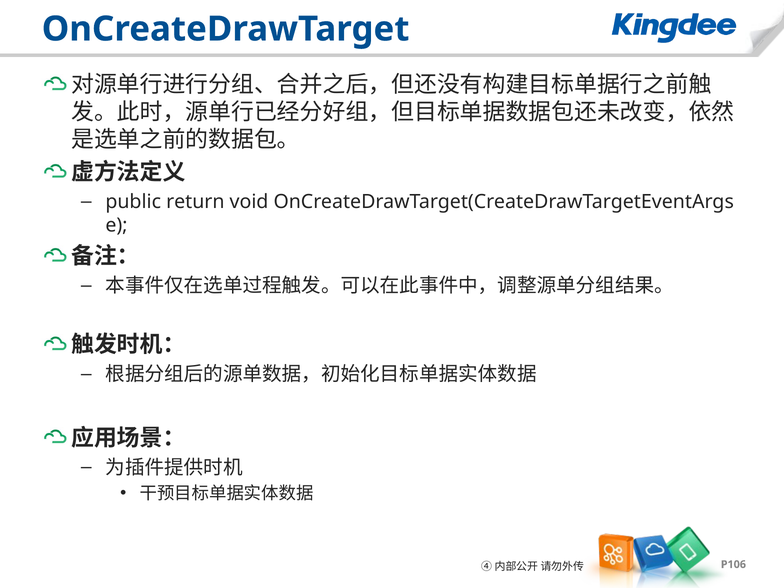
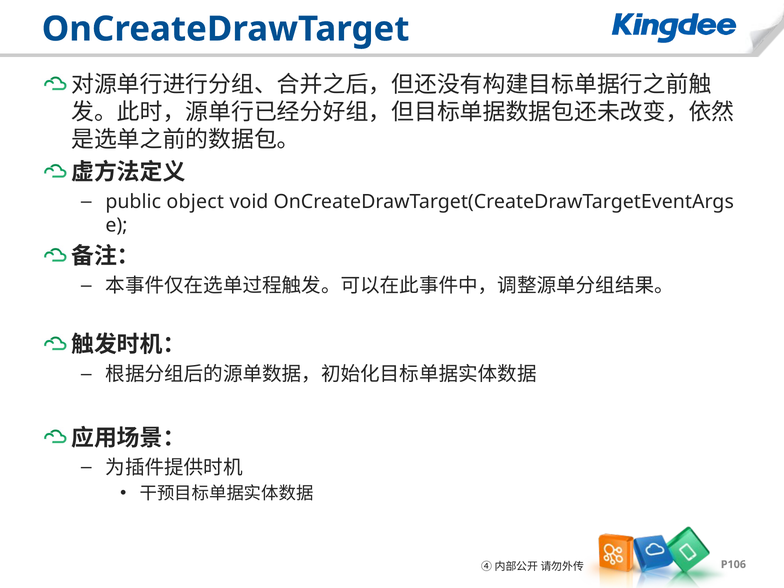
return: return -> object
